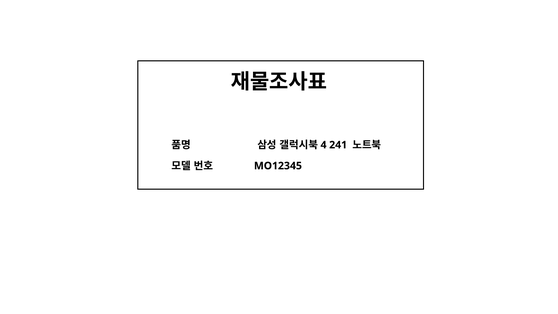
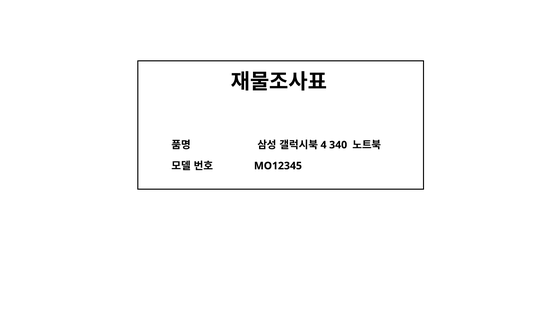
241: 241 -> 340
